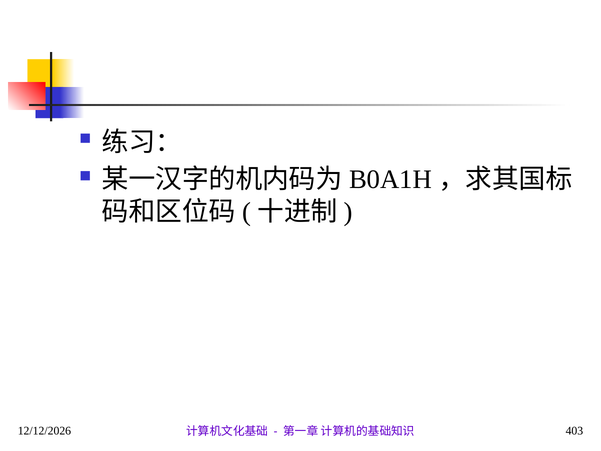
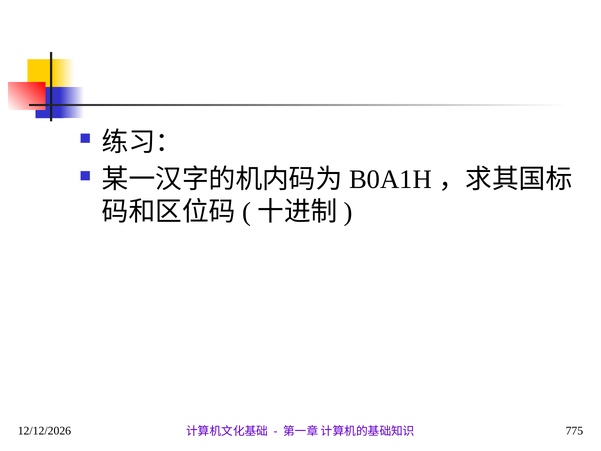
403: 403 -> 775
